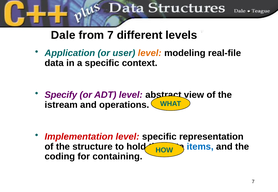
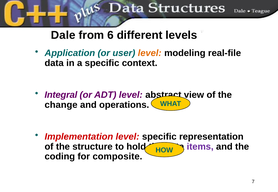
from 7: 7 -> 6
Specify: Specify -> Integral
istream: istream -> change
items colour: blue -> purple
containing: containing -> composite
